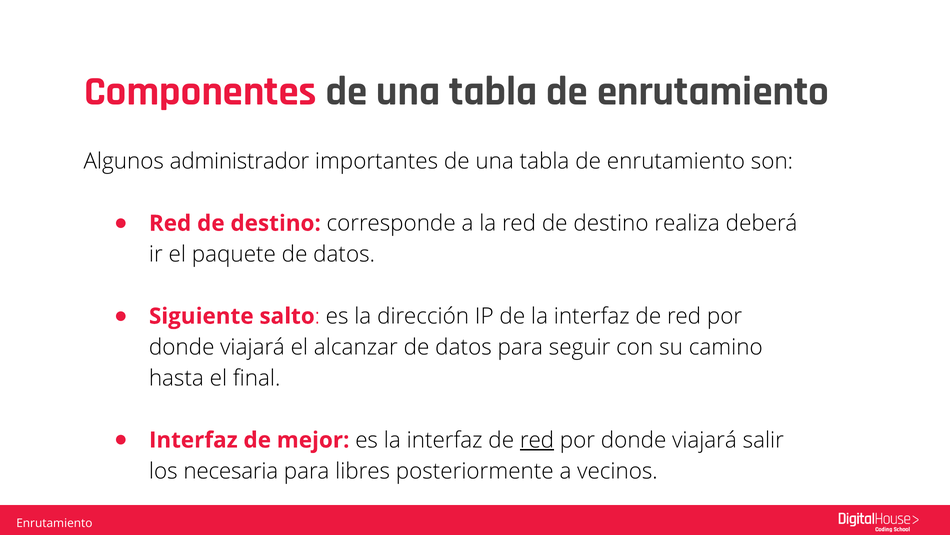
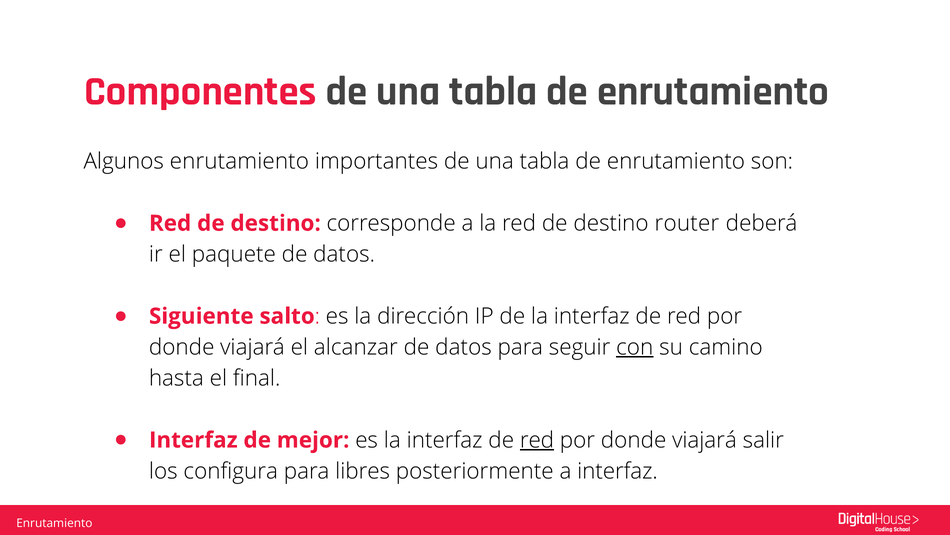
Algunos administrador: administrador -> enrutamiento
realiza: realiza -> router
con underline: none -> present
necesaria: necesaria -> configura
a vecinos: vecinos -> interfaz
